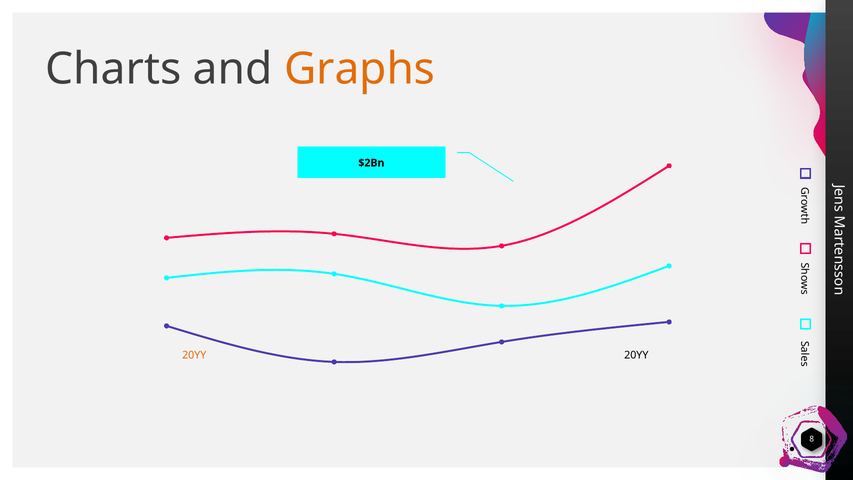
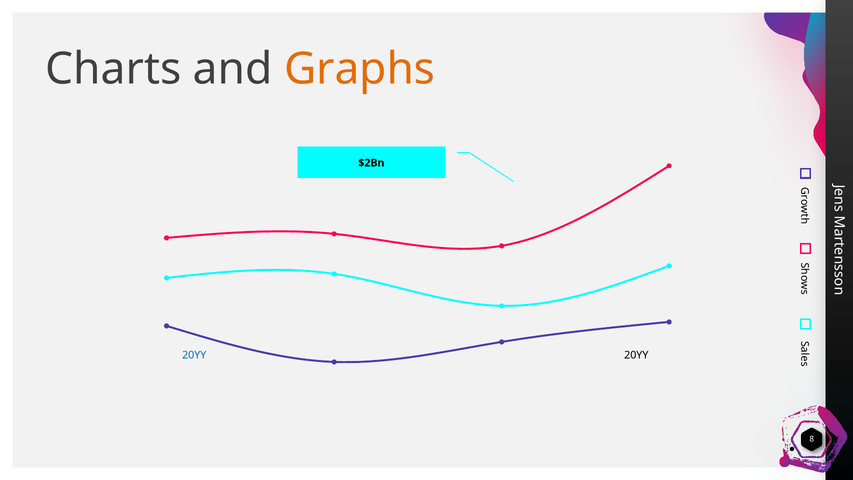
20YY at (194, 355) colour: orange -> blue
